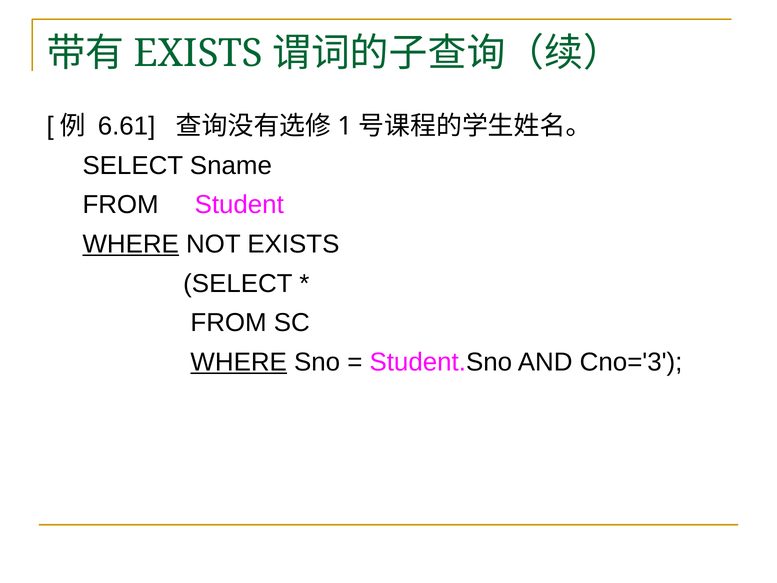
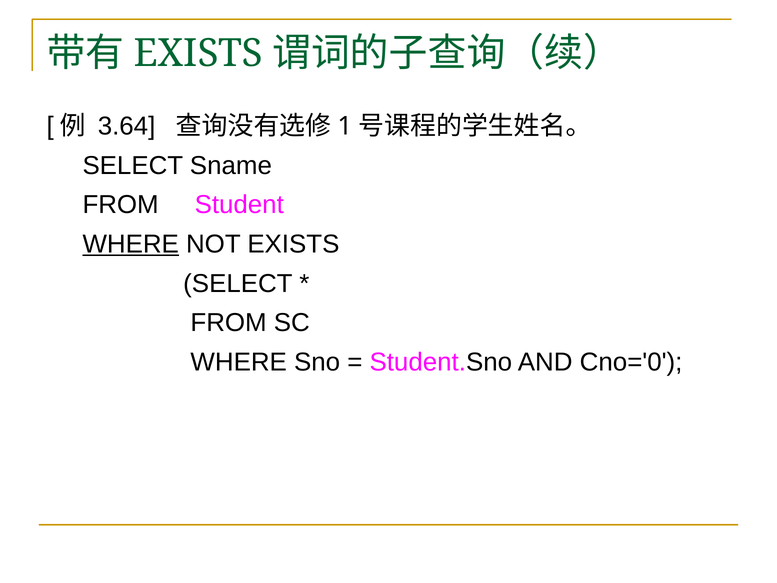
6.61: 6.61 -> 3.64
WHERE at (239, 362) underline: present -> none
Cno='3: Cno='3 -> Cno='0
